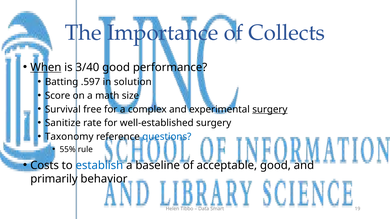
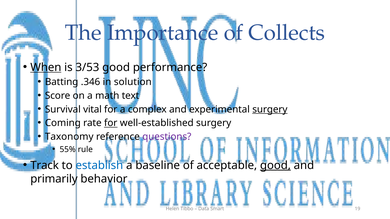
3/40: 3/40 -> 3/53
.597: .597 -> .346
size: size -> text
free: free -> vital
Sanitize: Sanitize -> Coming
for at (111, 123) underline: none -> present
questions colour: blue -> purple
Costs: Costs -> Track
good at (275, 166) underline: none -> present
